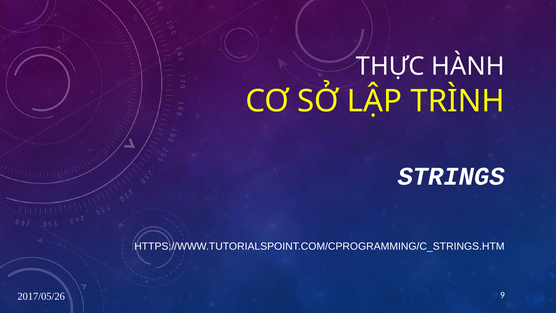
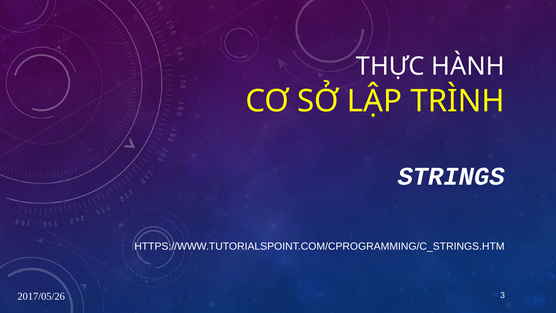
9: 9 -> 3
